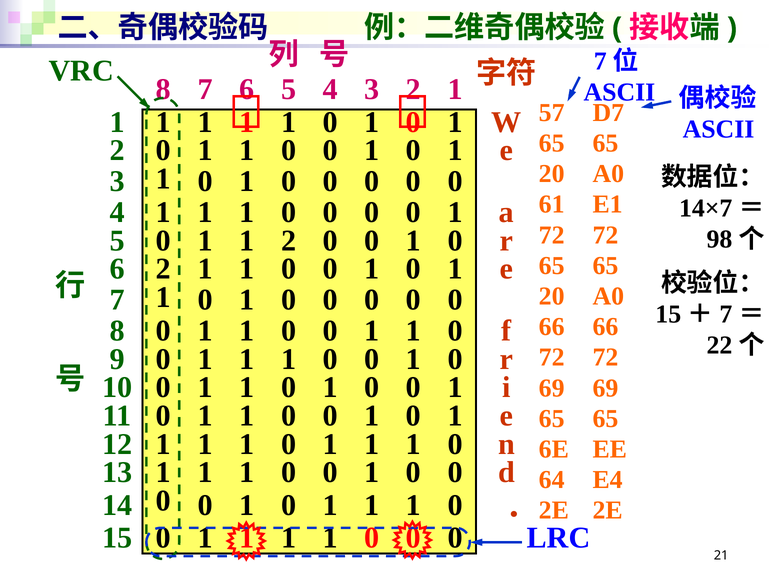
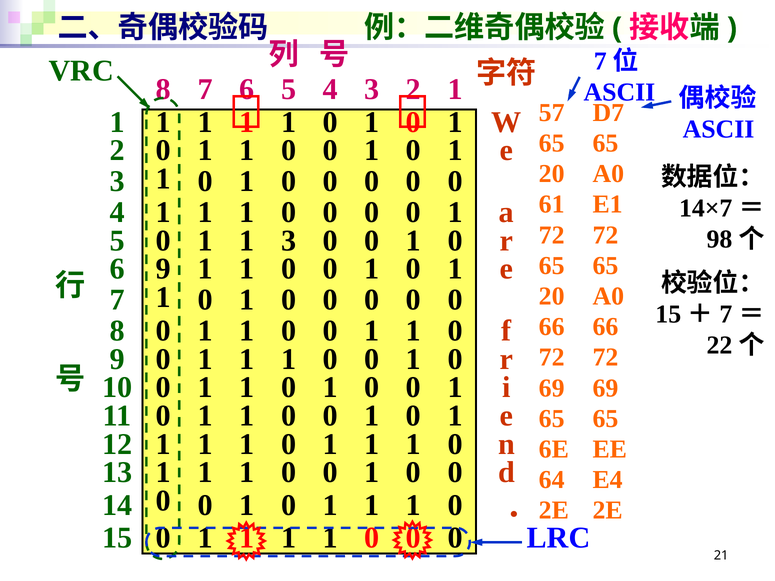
1 2: 2 -> 3
6 2: 2 -> 9
